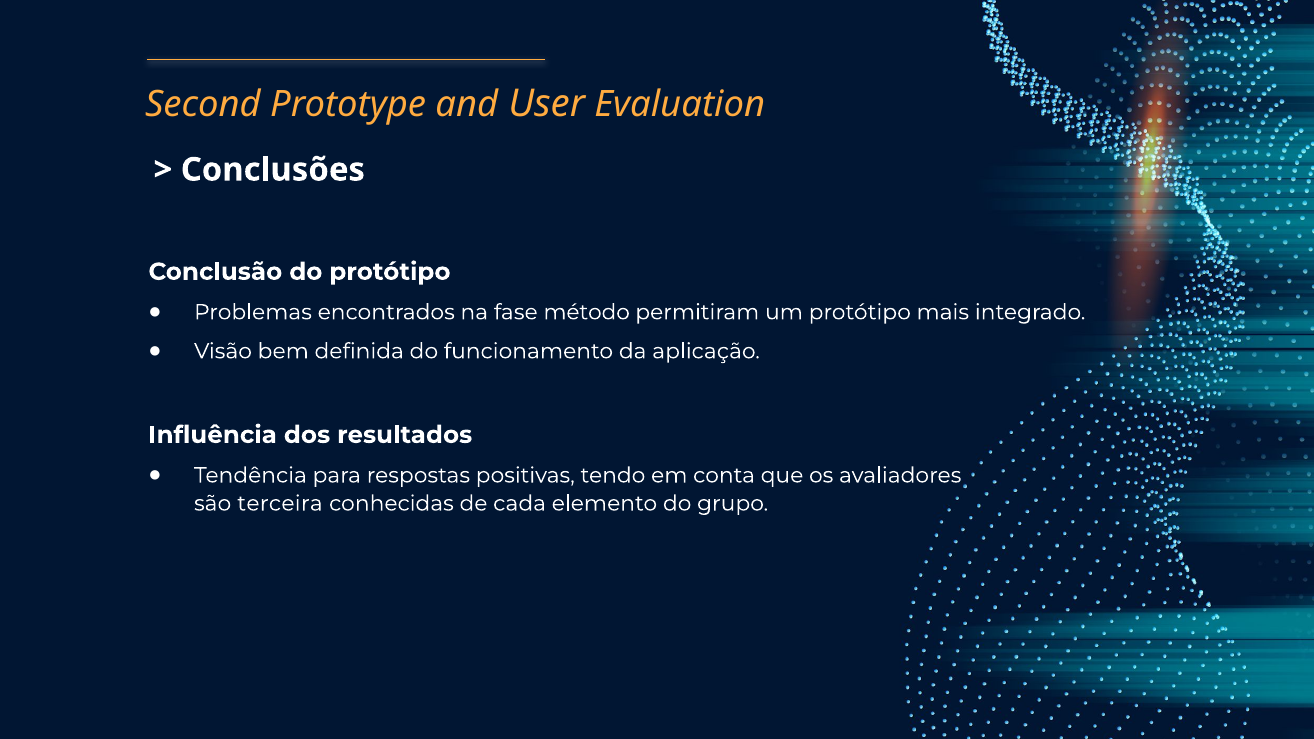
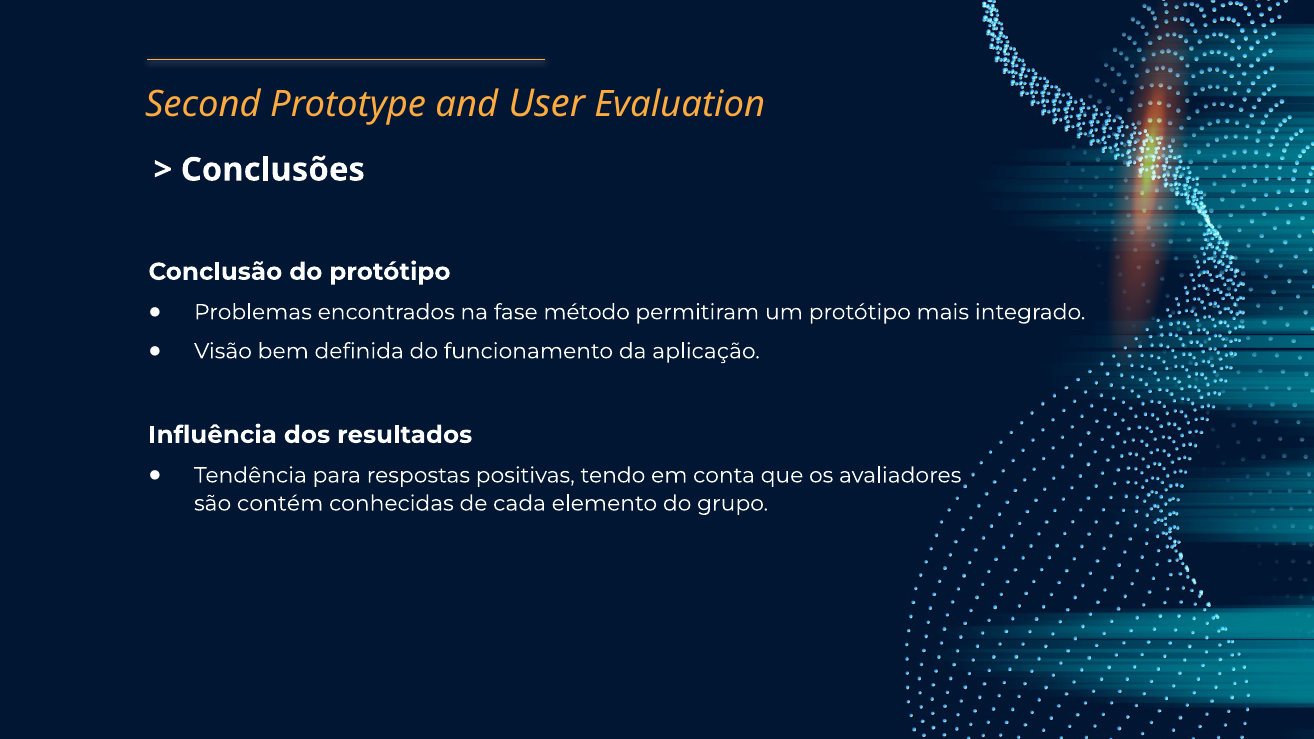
terceira: terceira -> contém
